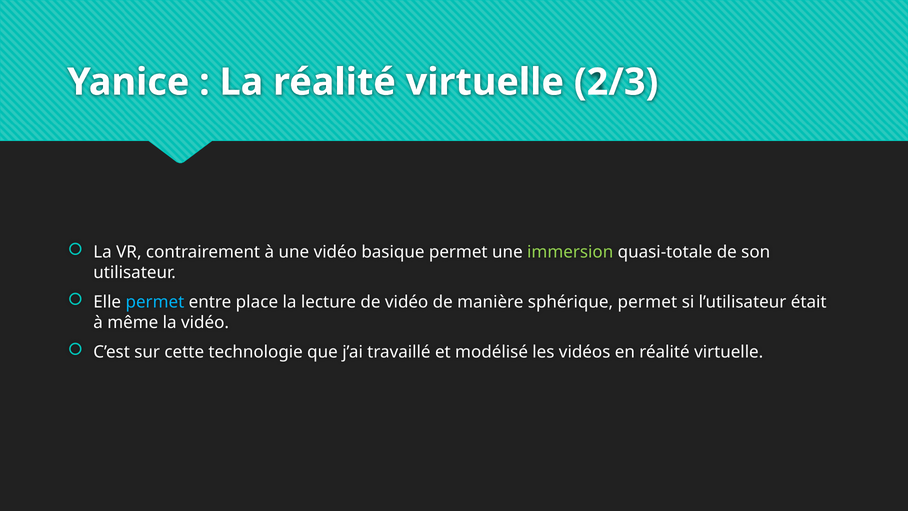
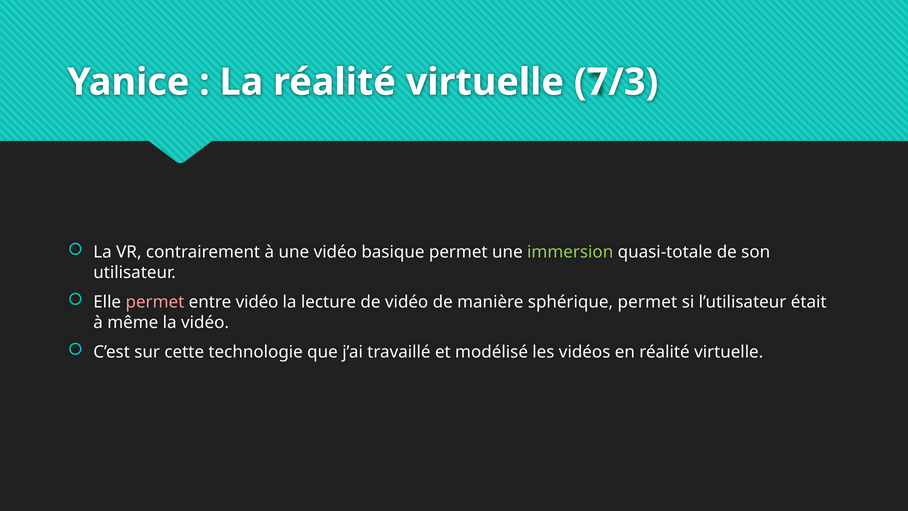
2/3: 2/3 -> 7/3
permet at (155, 302) colour: light blue -> pink
entre place: place -> vidéo
